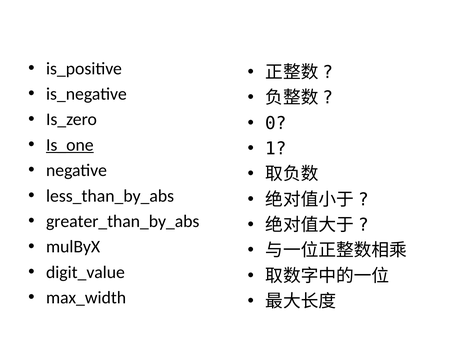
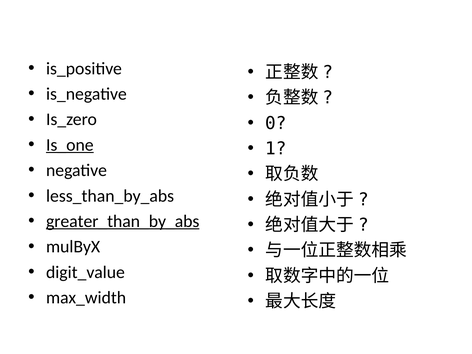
greater_than_by_abs underline: none -> present
